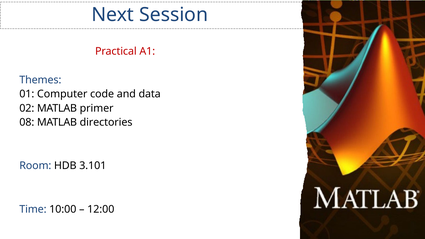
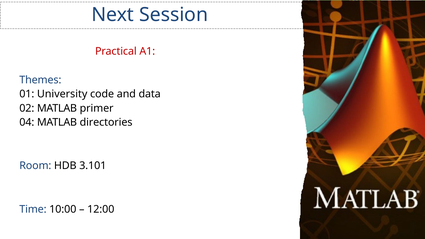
Computer: Computer -> University
08: 08 -> 04
